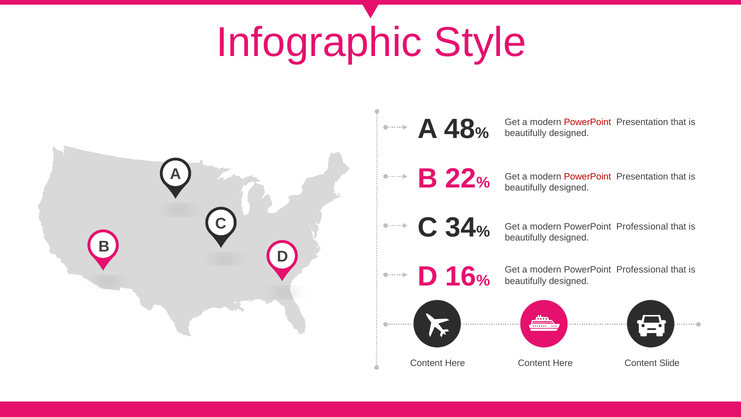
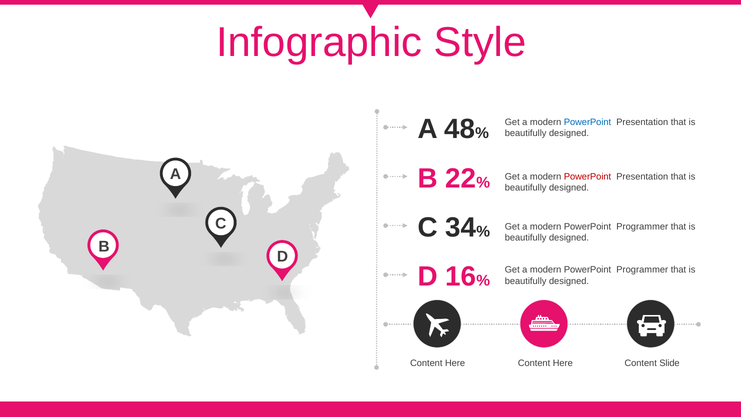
PowerPoint at (588, 122) colour: red -> blue
Professional at (642, 226): Professional -> Programmer
Professional at (642, 270): Professional -> Programmer
